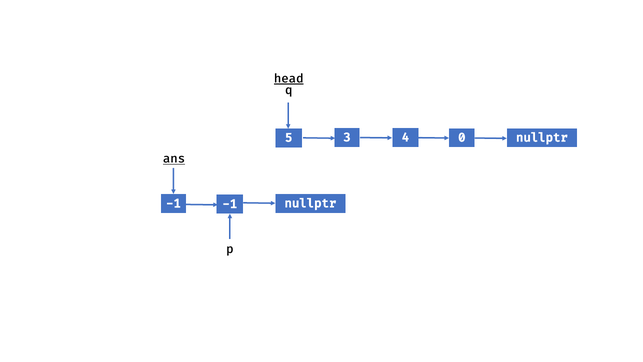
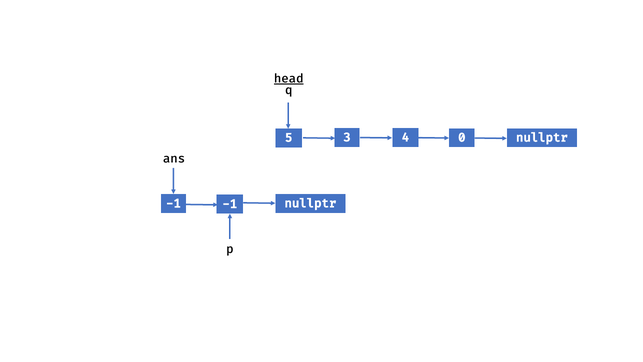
ans underline: present -> none
